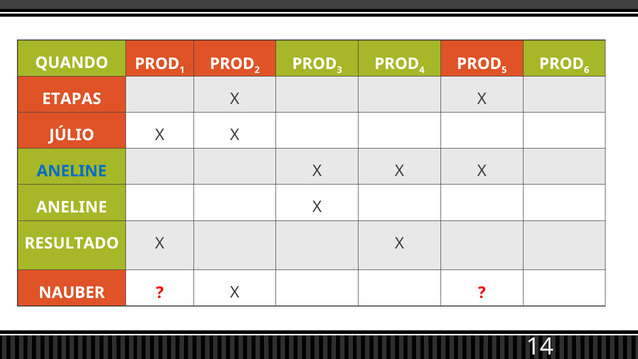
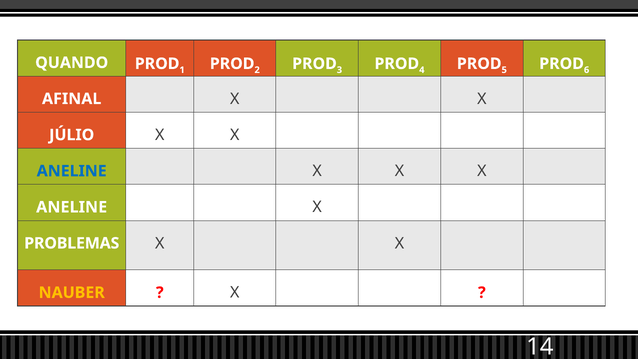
ETAPAS: ETAPAS -> AFINAL
RESULTADO: RESULTADO -> PROBLEMAS
NAUBER colour: white -> yellow
